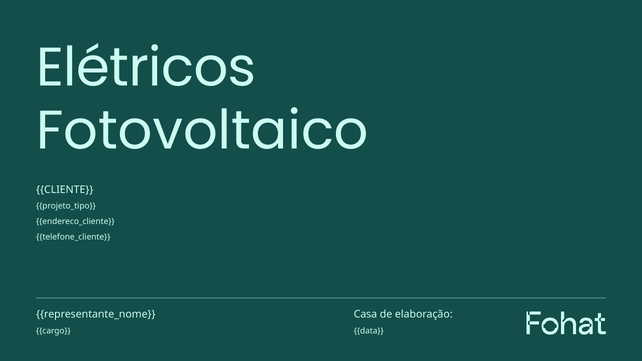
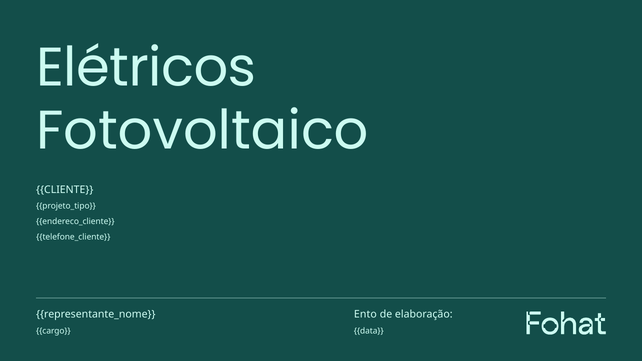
Casa: Casa -> Ento
